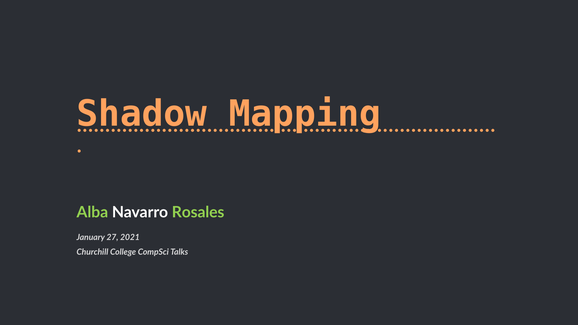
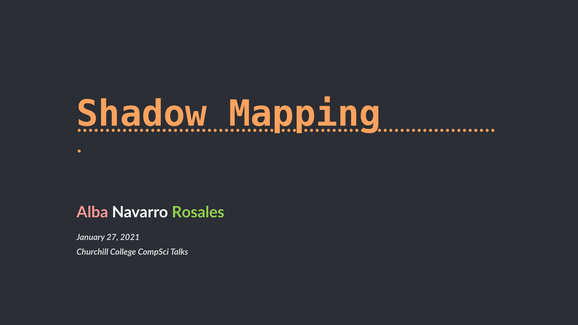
Alba colour: light green -> pink
